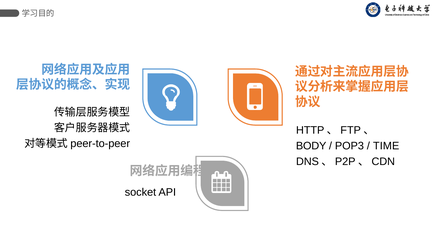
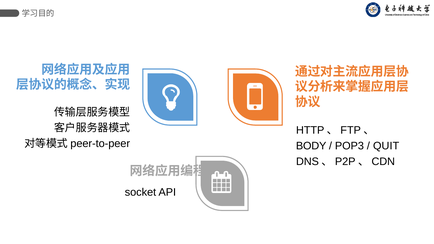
TIME: TIME -> QUIT
